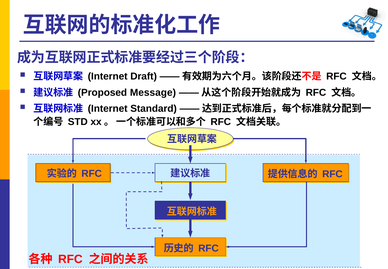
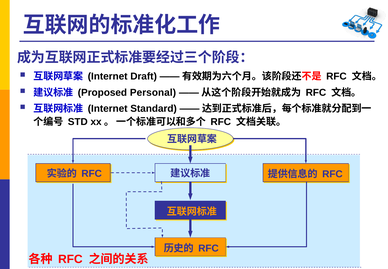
Message: Message -> Personal
